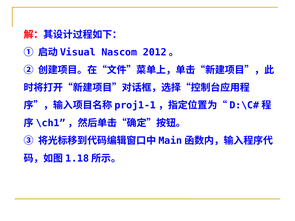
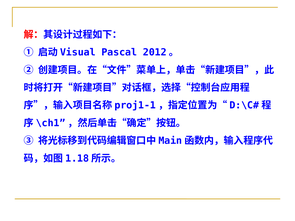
Nascom: Nascom -> Pascal
